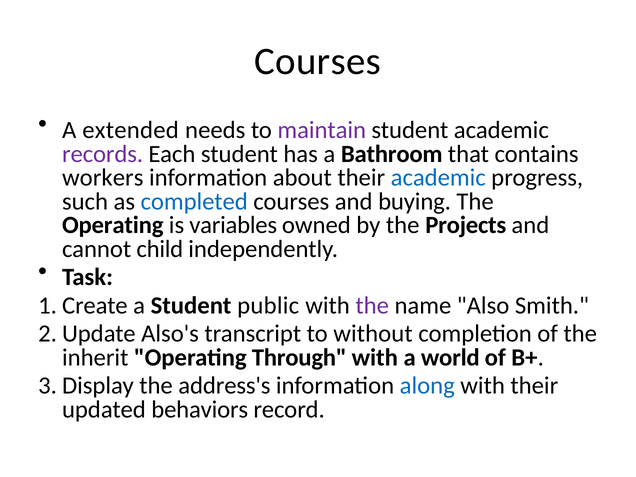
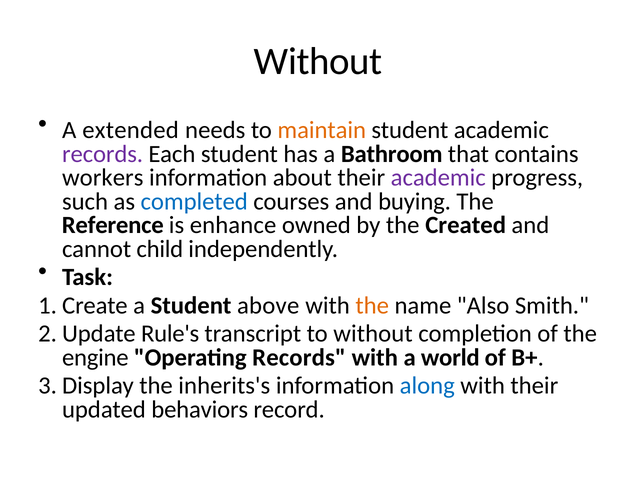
Courses at (318, 62): Courses -> Without
maintain colour: purple -> orange
academic at (438, 178) colour: blue -> purple
Operating at (113, 225): Operating -> Reference
variables: variables -> enhance
Projects: Projects -> Created
public: public -> above
the at (372, 305) colour: purple -> orange
Also's: Also's -> Rule's
inherit: inherit -> engine
Operating Through: Through -> Records
address's: address's -> inherits's
